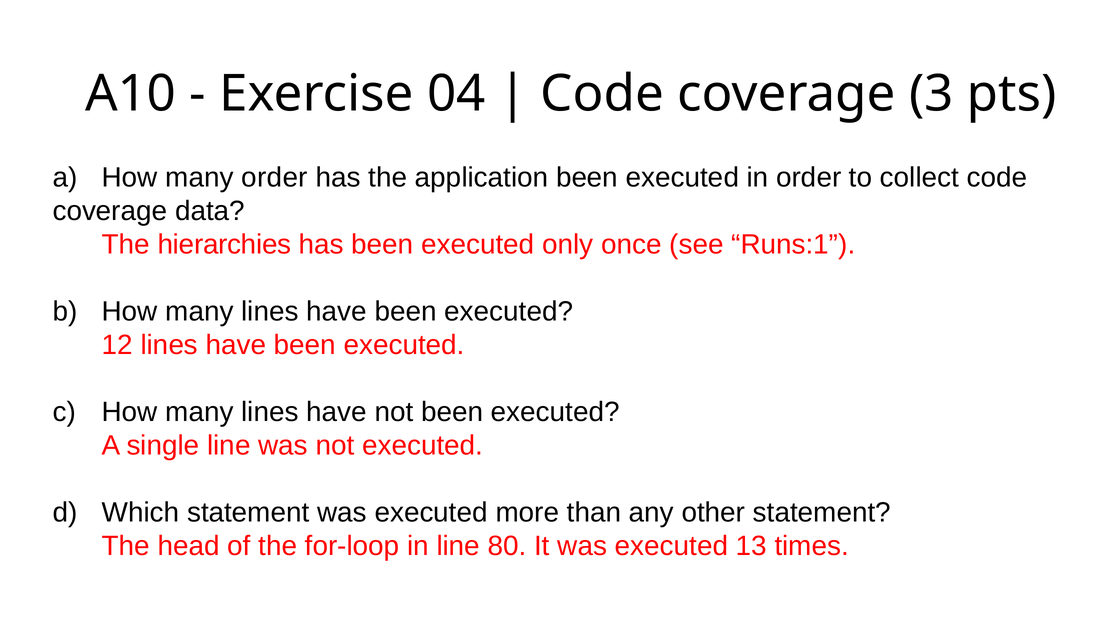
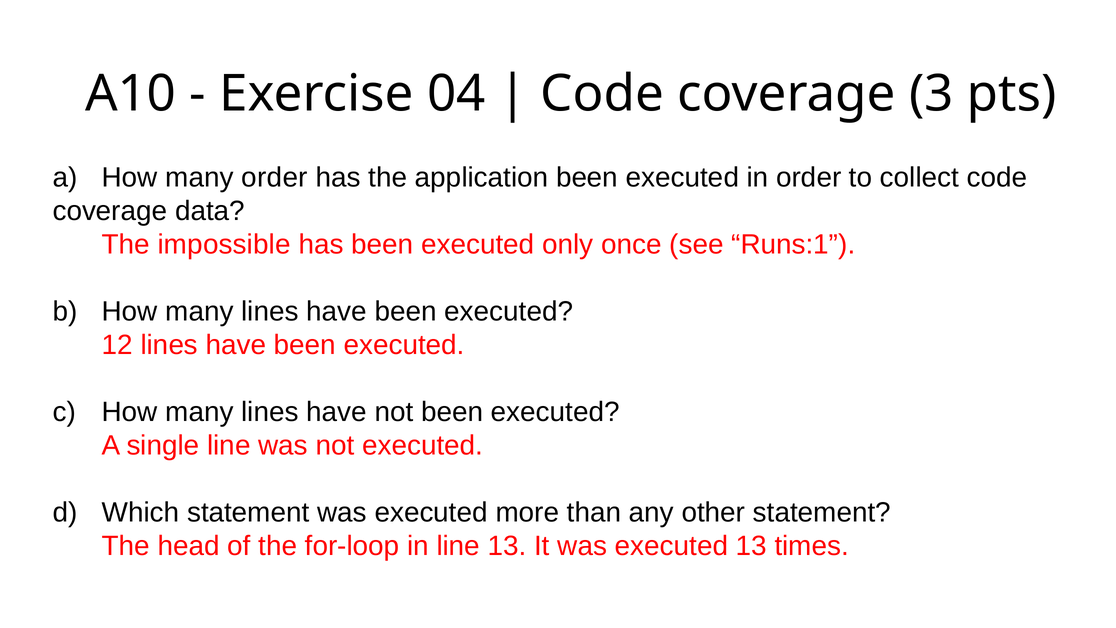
hierarchies: hierarchies -> impossible
line 80: 80 -> 13
